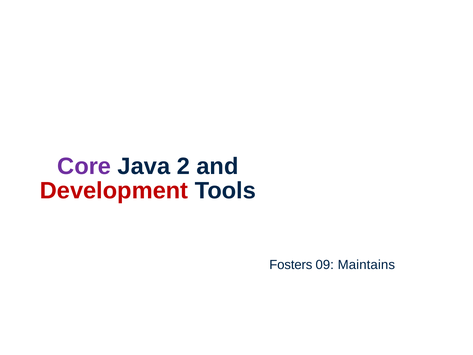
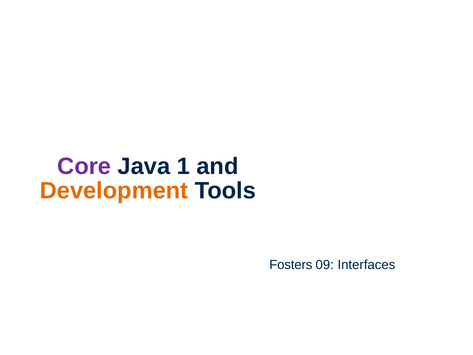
2: 2 -> 1
Development colour: red -> orange
Maintains: Maintains -> Interfaces
